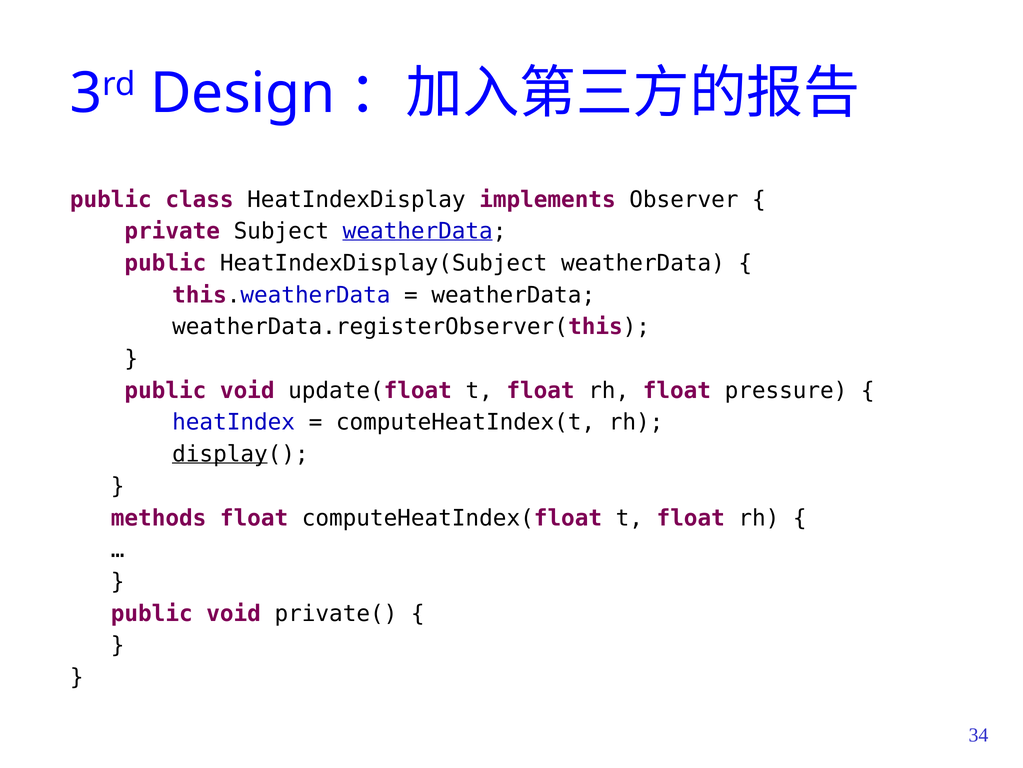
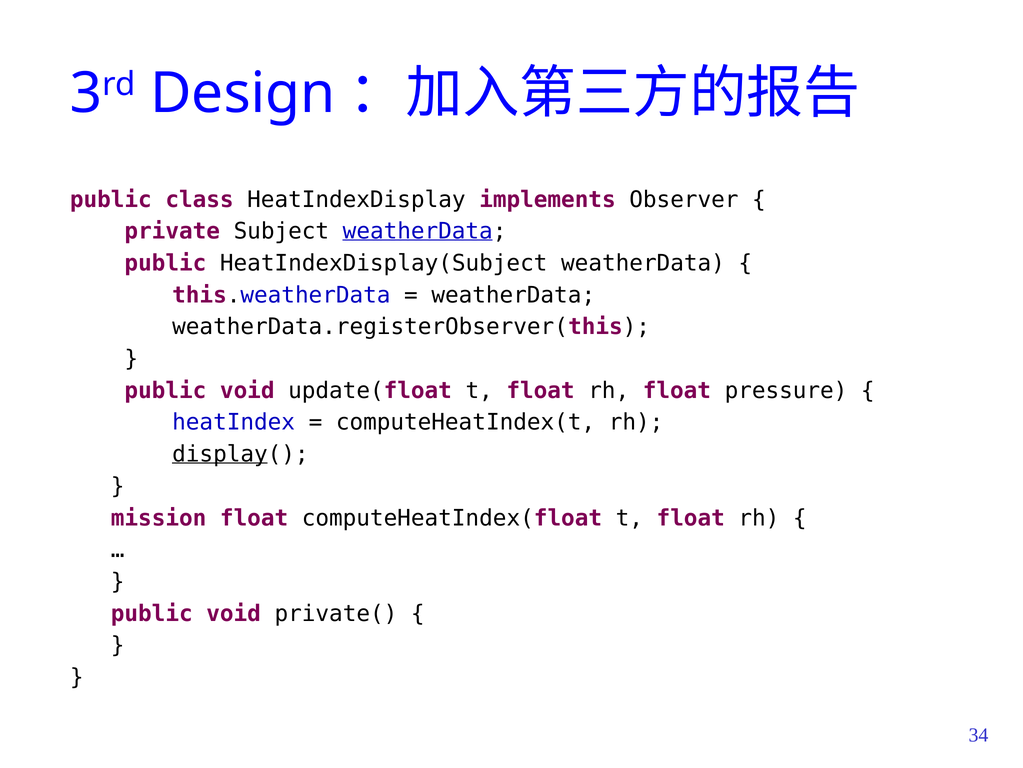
methods: methods -> mission
